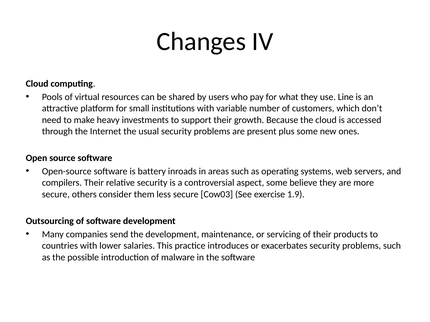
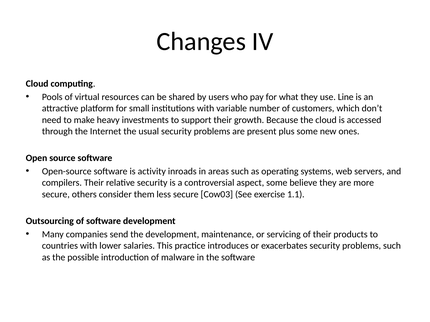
battery: battery -> activity
1.9: 1.9 -> 1.1
